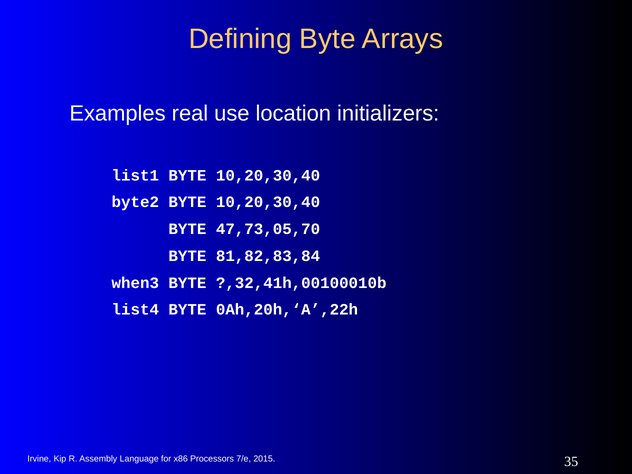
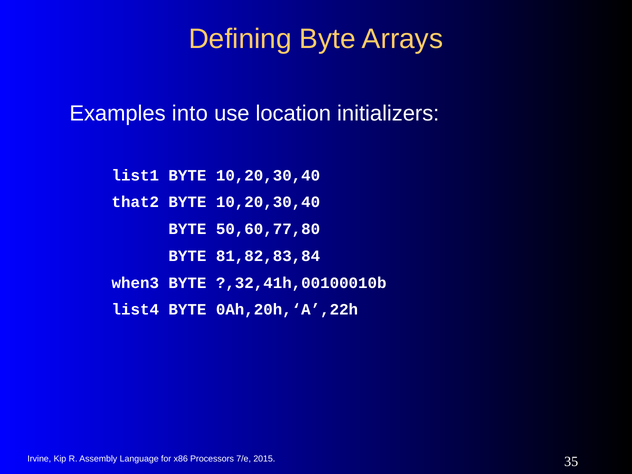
real: real -> into
byte2: byte2 -> that2
47,73,05,70: 47,73,05,70 -> 50,60,77,80
